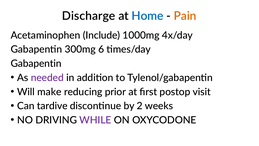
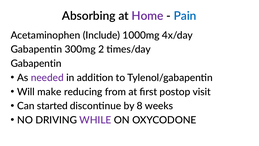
Discharge: Discharge -> Absorbing
Home colour: blue -> purple
Pain colour: orange -> blue
6: 6 -> 2
prior: prior -> from
tardive: tardive -> started
2: 2 -> 8
